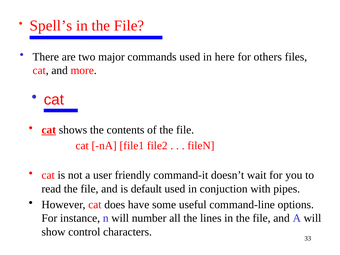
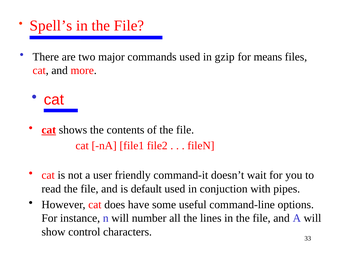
here: here -> gzip
others: others -> means
